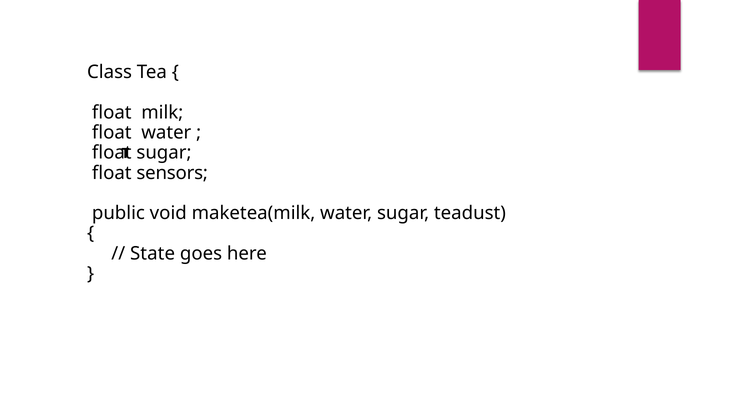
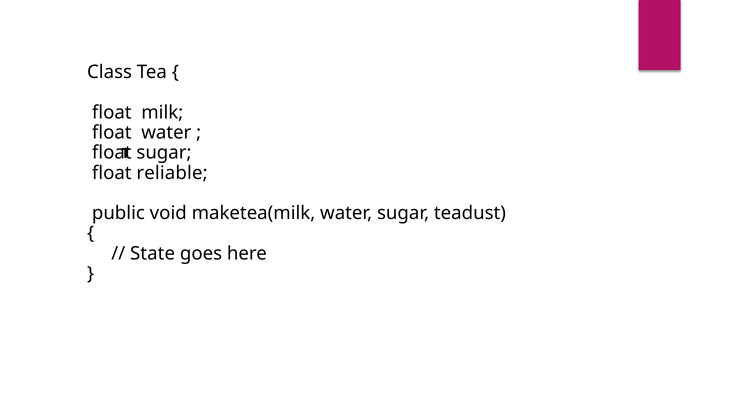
sensors: sensors -> reliable
